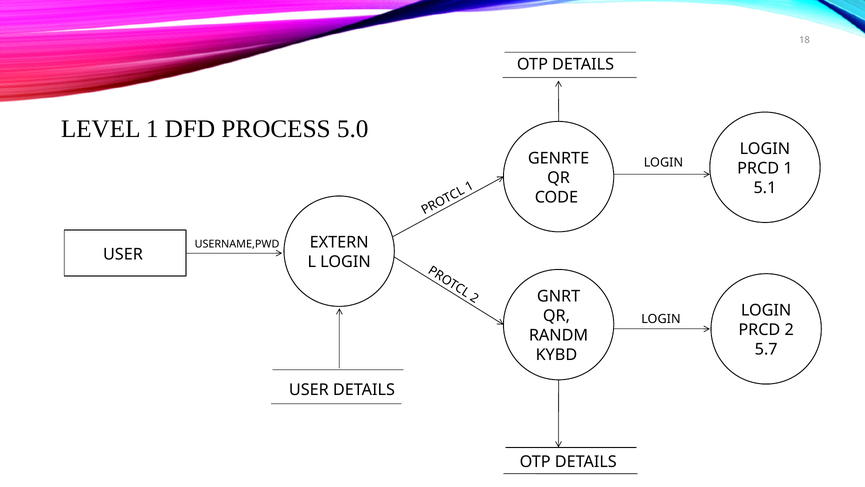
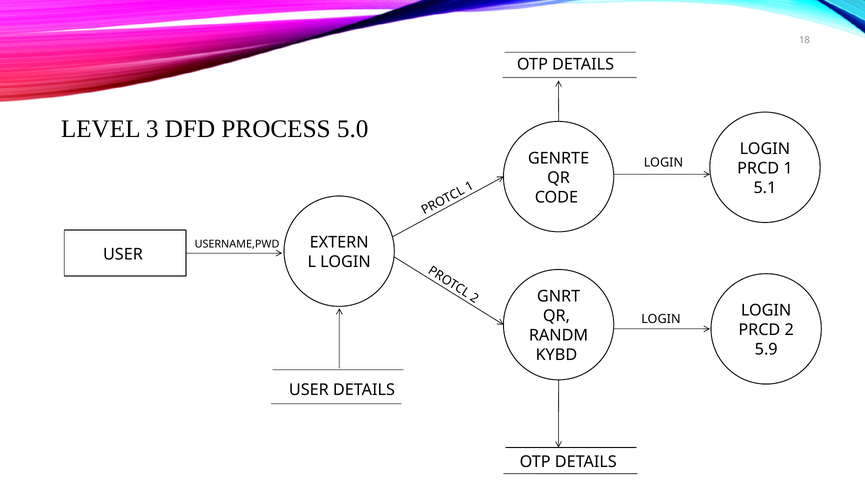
LEVEL 1: 1 -> 3
5.7: 5.7 -> 5.9
